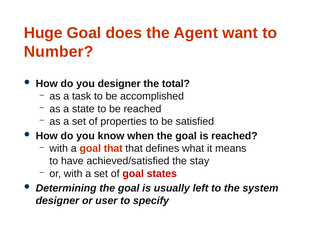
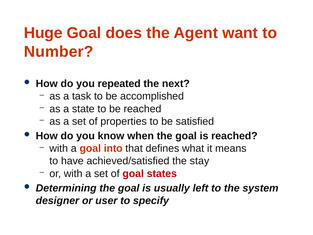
you designer: designer -> repeated
total: total -> next
goal that: that -> into
